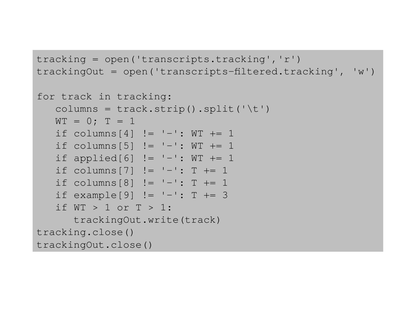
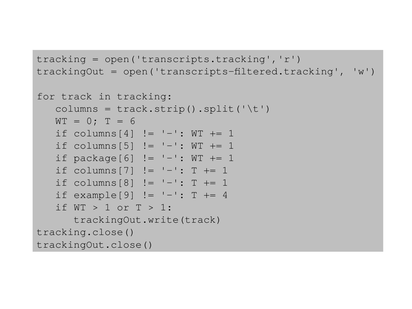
1 at (132, 121): 1 -> 6
applied[6: applied[6 -> package[6
3: 3 -> 4
